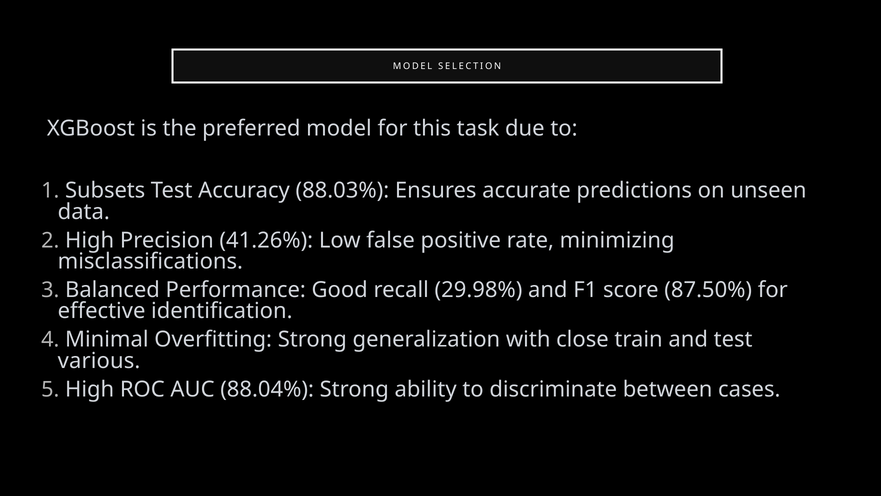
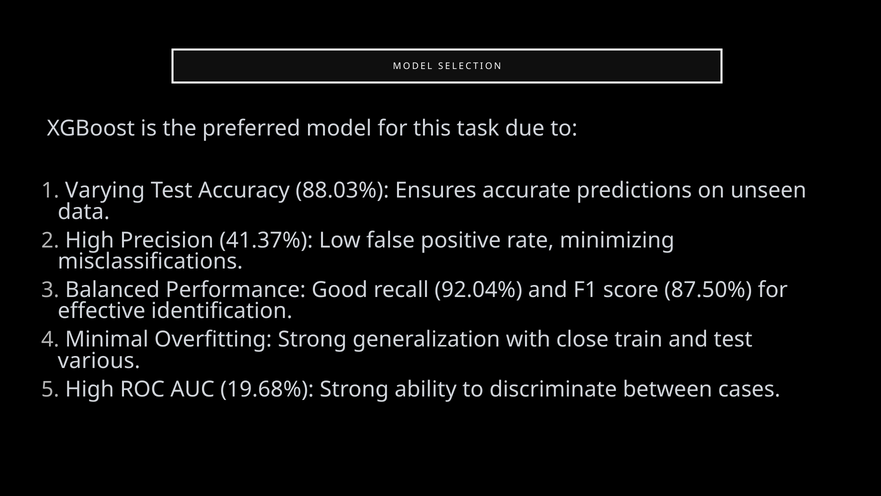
Subsets: Subsets -> Varying
41.26%: 41.26% -> 41.37%
29.98%: 29.98% -> 92.04%
88.04%: 88.04% -> 19.68%
